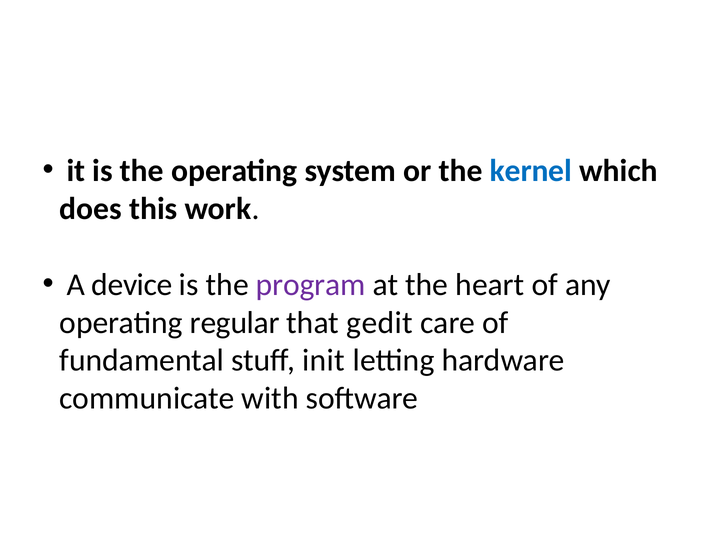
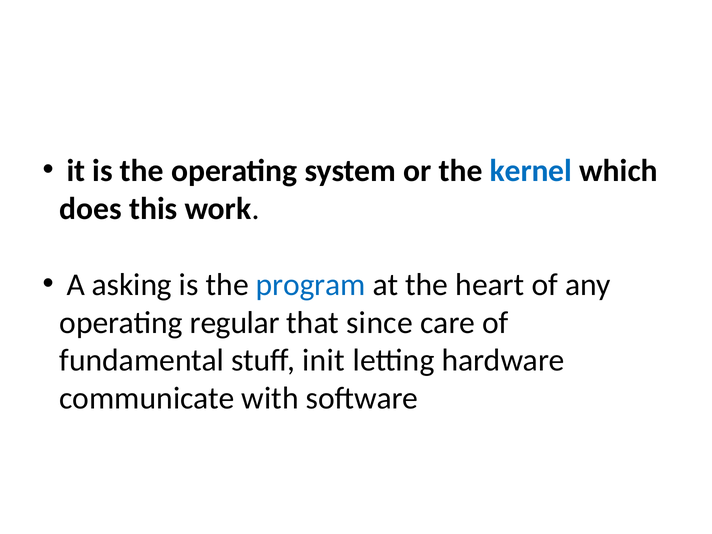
device: device -> asking
program colour: purple -> blue
gedit: gedit -> since
